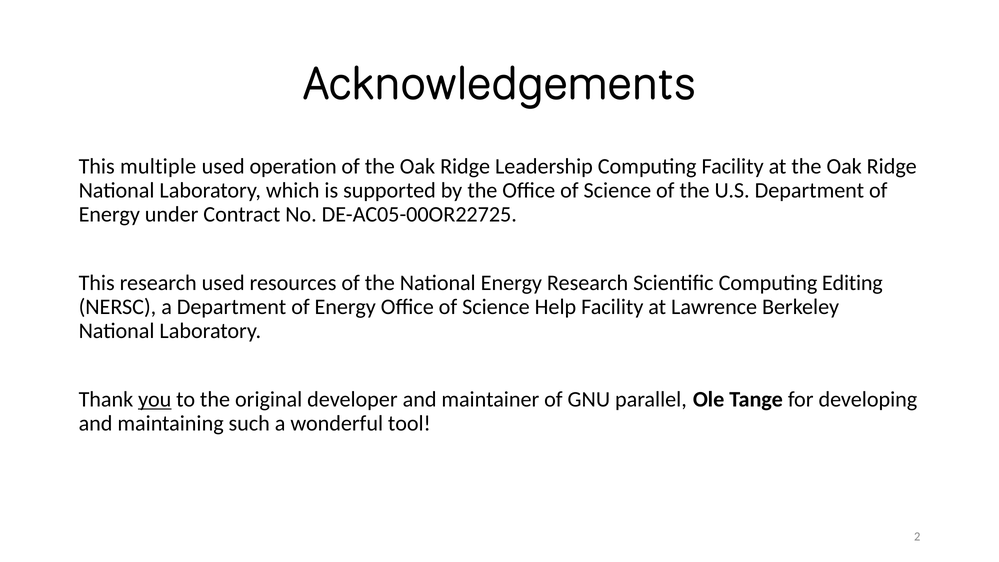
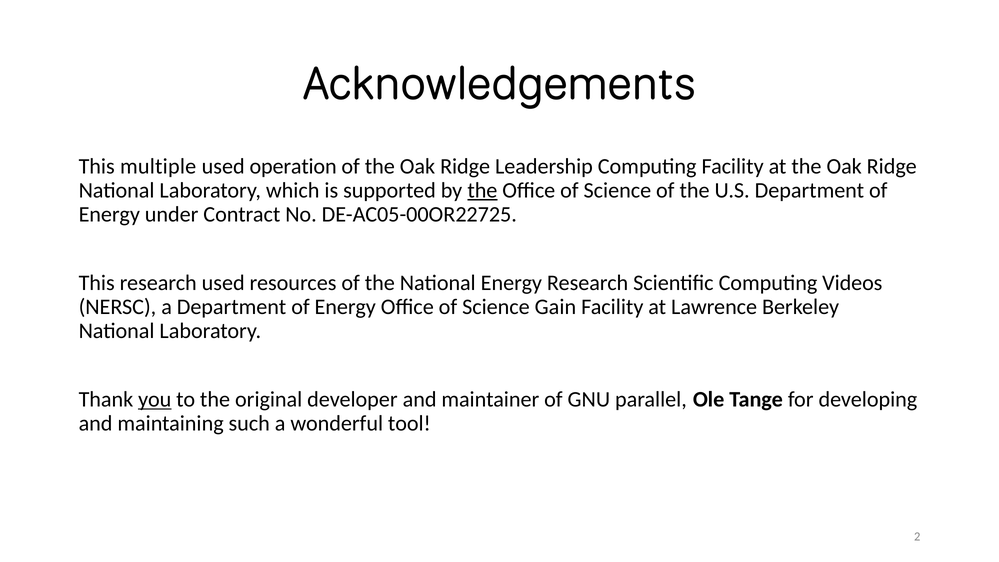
the at (482, 190) underline: none -> present
Editing: Editing -> Videos
Help: Help -> Gain
